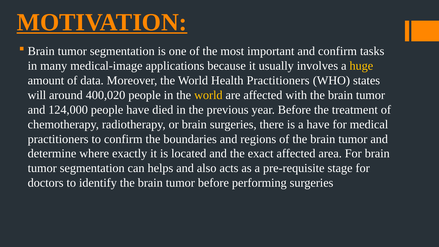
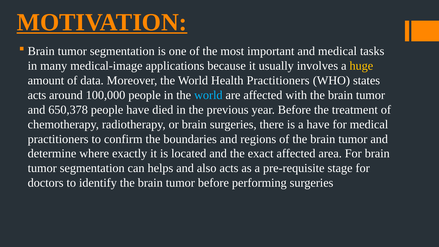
and confirm: confirm -> medical
will at (37, 95): will -> acts
400,020: 400,020 -> 100,000
world at (208, 95) colour: yellow -> light blue
124,000: 124,000 -> 650,378
